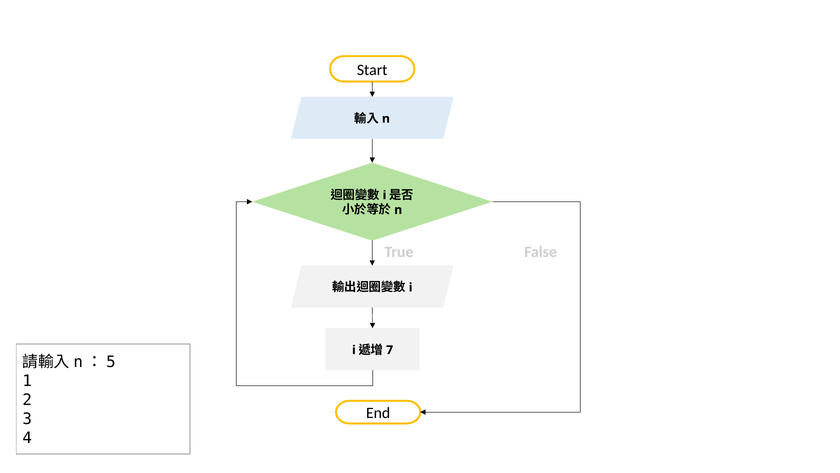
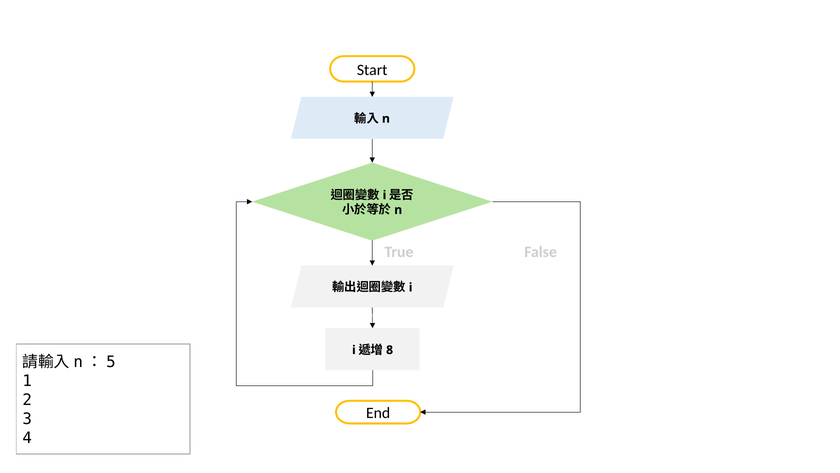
7: 7 -> 8
